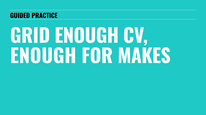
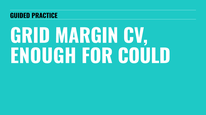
GRID ENOUGH: ENOUGH -> MARGIN
MAKES: MAKES -> COULD
